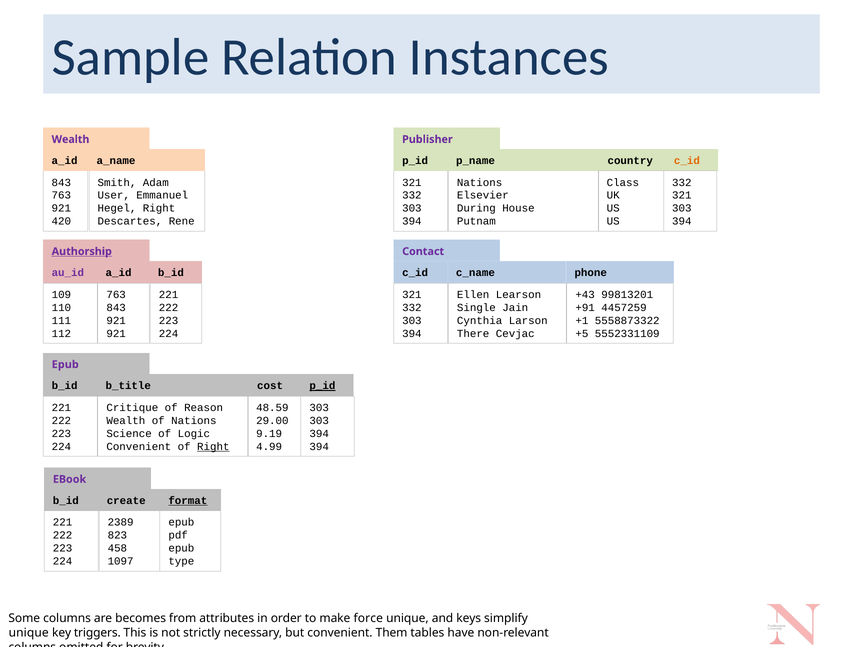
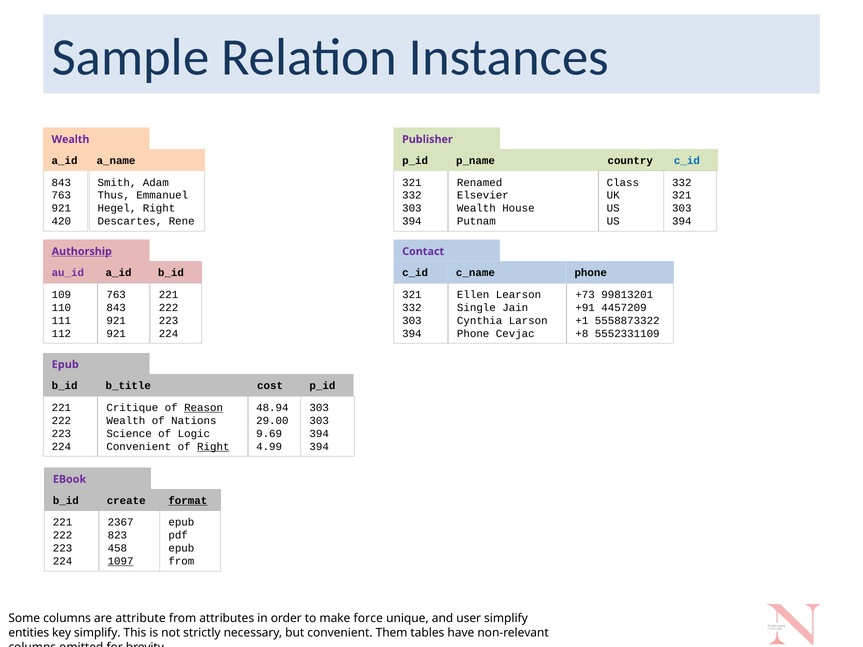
c_id at (687, 161) colour: orange -> blue
Nations at (480, 183): Nations -> Renamed
User: User -> Thus
During at (476, 208): During -> Wealth
+43: +43 -> +73
4457259: 4457259 -> 4457209
There at (473, 334): There -> Phone
+5: +5 -> +8
p_id at (322, 386) underline: present -> none
Reason underline: none -> present
48.59: 48.59 -> 48.94
9.19: 9.19 -> 9.69
2389: 2389 -> 2367
1097 underline: none -> present
type at (181, 561): type -> from
becomes: becomes -> attribute
keys: keys -> user
unique at (29, 633): unique -> entities
key triggers: triggers -> simplify
